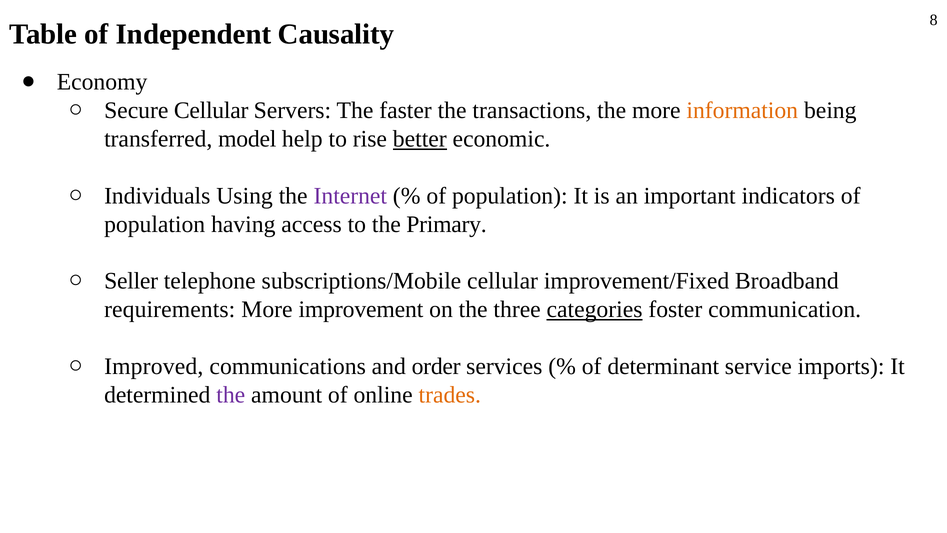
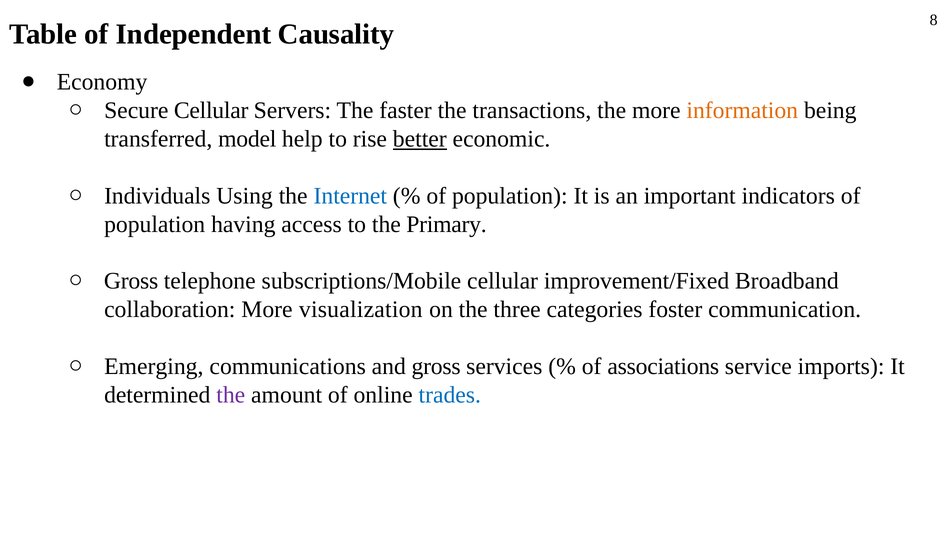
Internet colour: purple -> blue
Seller at (131, 281): Seller -> Gross
requirements: requirements -> collaboration
improvement: improvement -> visualization
categories underline: present -> none
Improved: Improved -> Emerging
and order: order -> gross
determinant: determinant -> associations
trades colour: orange -> blue
